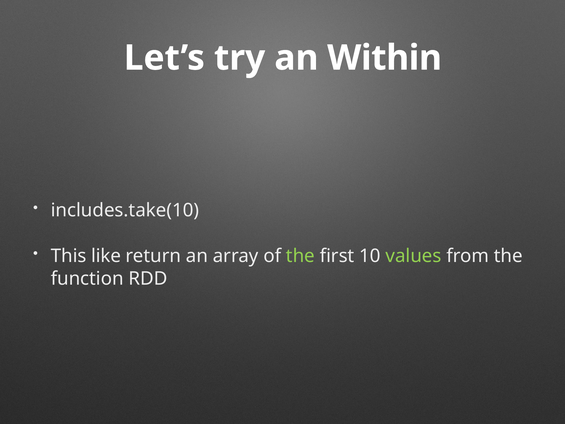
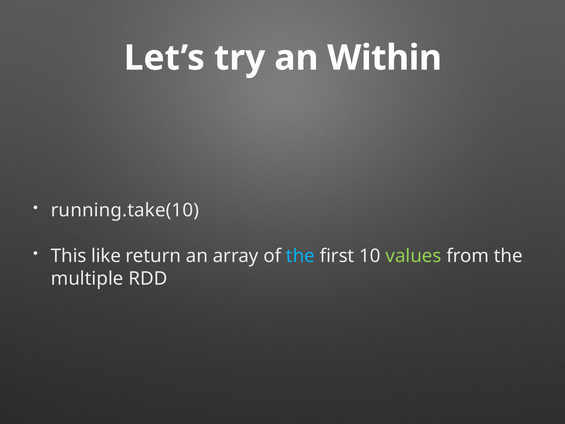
includes.take(10: includes.take(10 -> running.take(10
the at (300, 256) colour: light green -> light blue
function: function -> multiple
